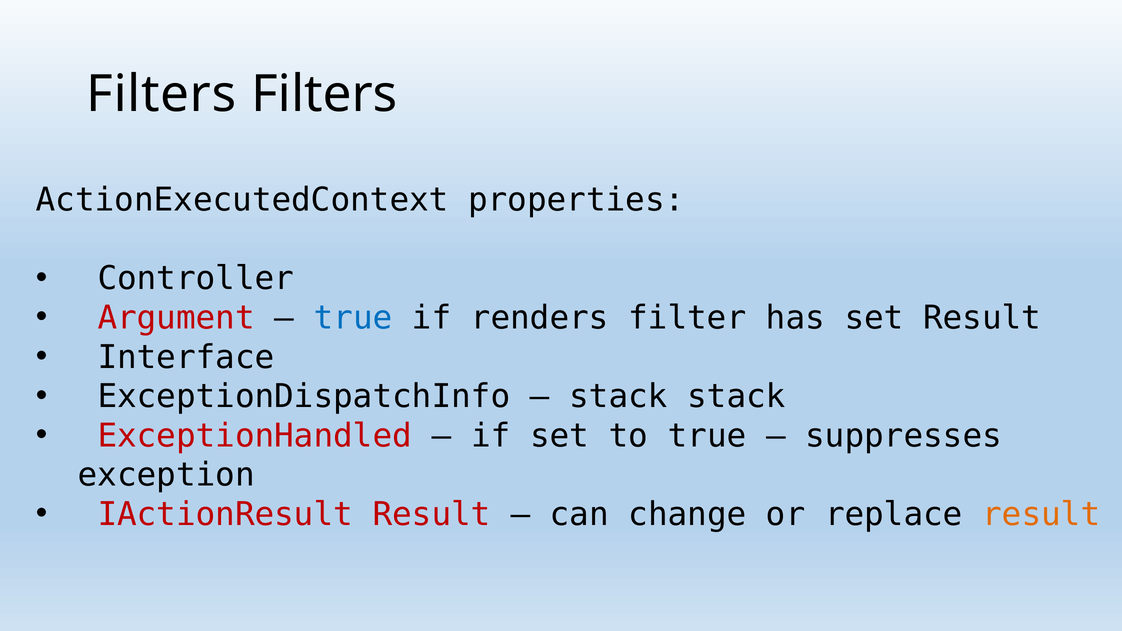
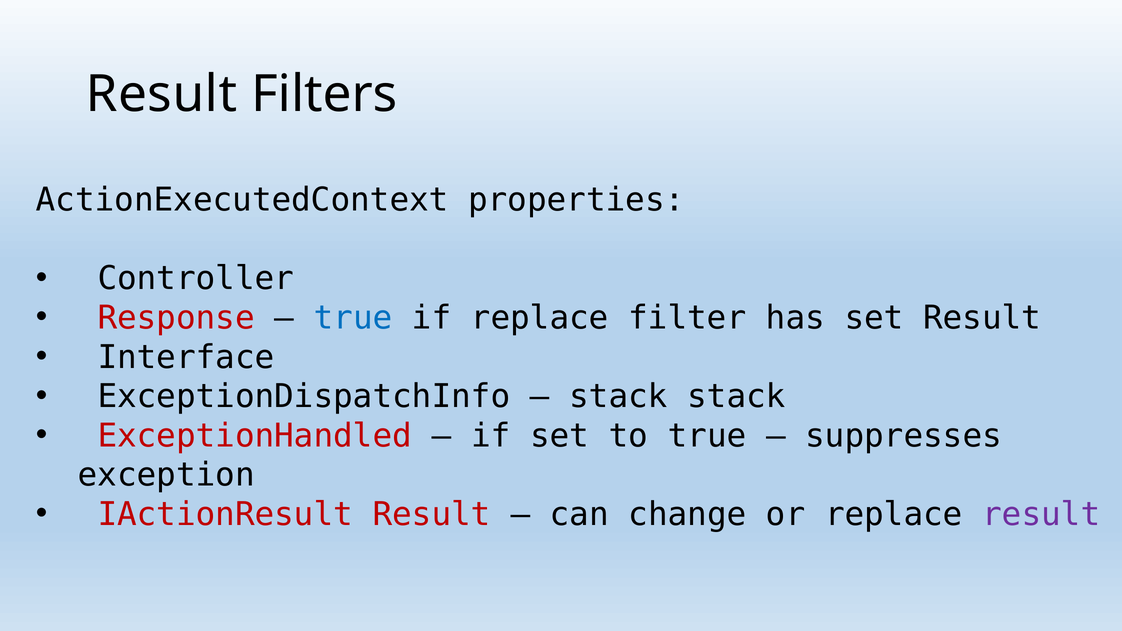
Filters at (161, 94): Filters -> Result
Argument: Argument -> Response
if renders: renders -> replace
result at (1041, 515) colour: orange -> purple
